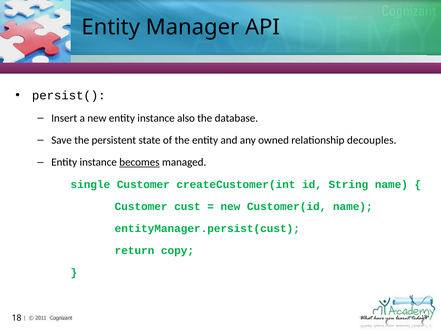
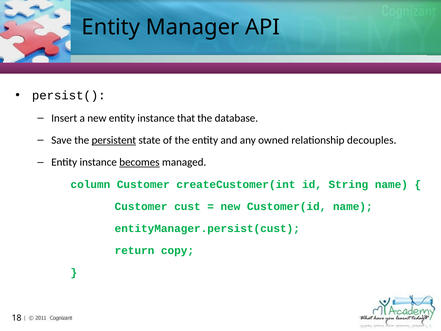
also: also -> that
persistent underline: none -> present
single: single -> column
